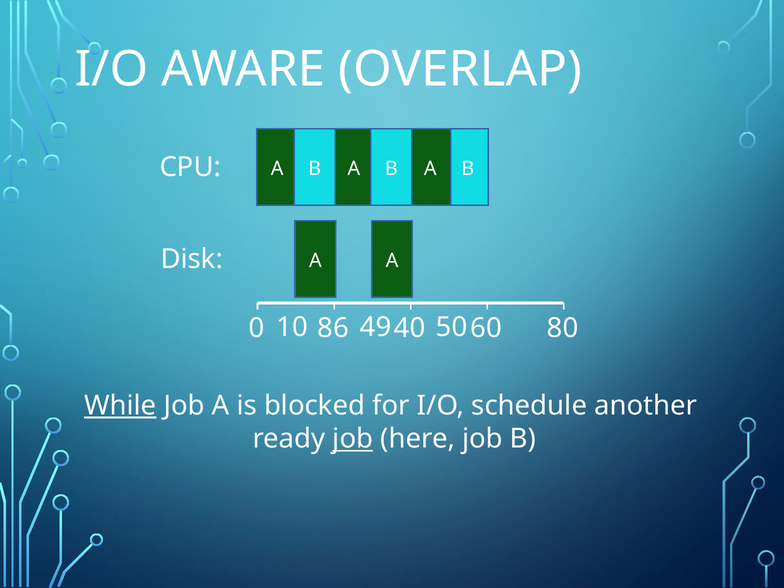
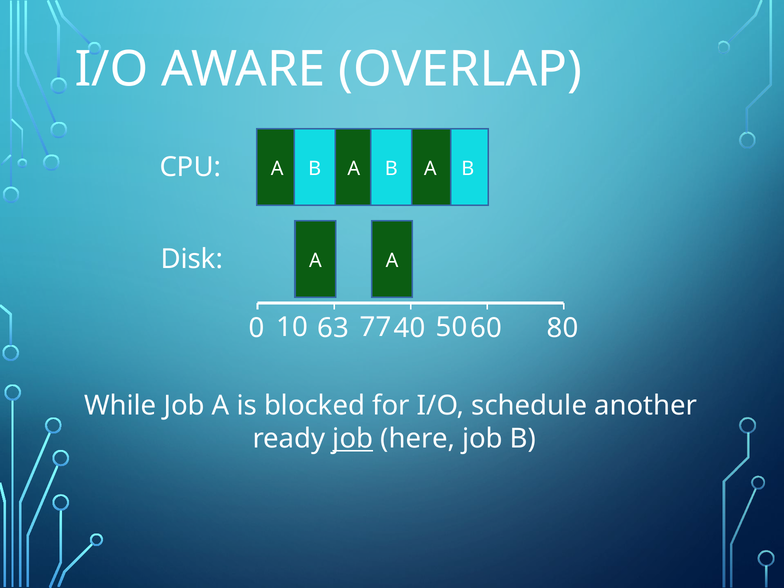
49: 49 -> 77
86: 86 -> 63
While underline: present -> none
